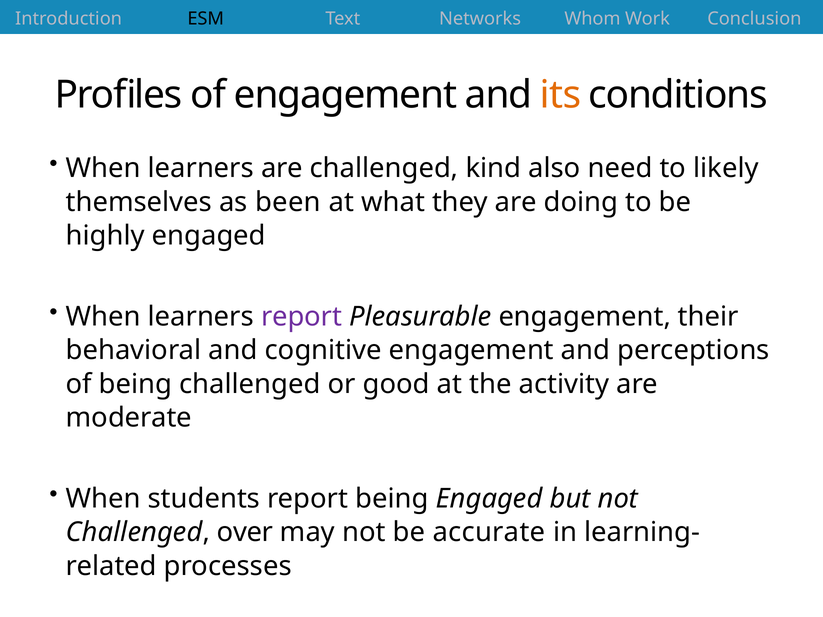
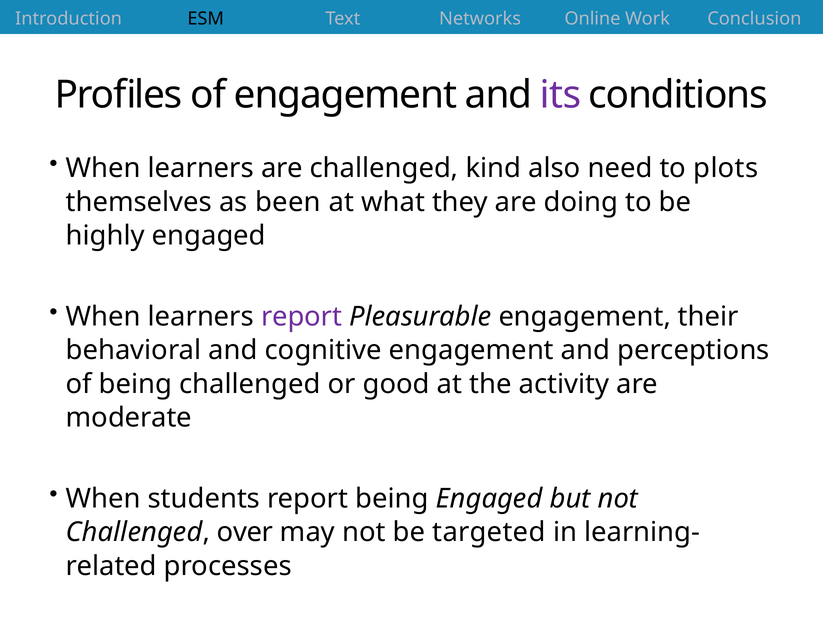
Whom: Whom -> Online
its colour: orange -> purple
likely: likely -> plots
accurate: accurate -> targeted
